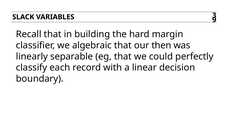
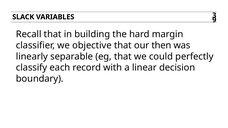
algebraic: algebraic -> objective
